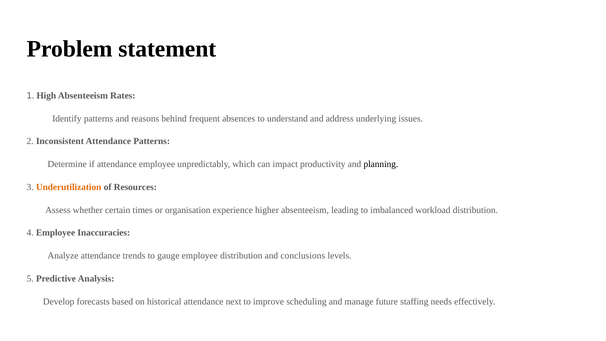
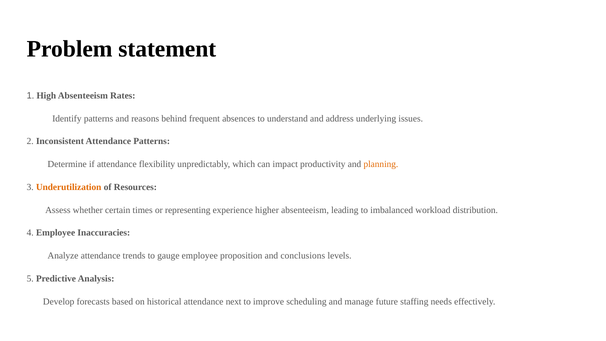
attendance employee: employee -> flexibility
planning colour: black -> orange
organisation: organisation -> representing
employee distribution: distribution -> proposition
